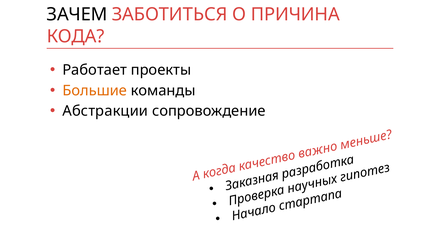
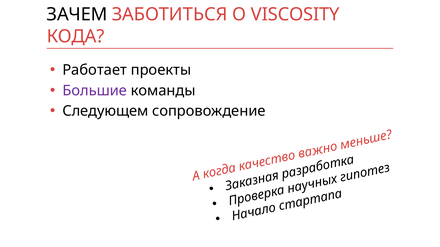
ПРИЧИНА: ПРИЧИНА -> VISCOSITY
Большие colour: orange -> purple
Абстракции: Абстракции -> Следующем
